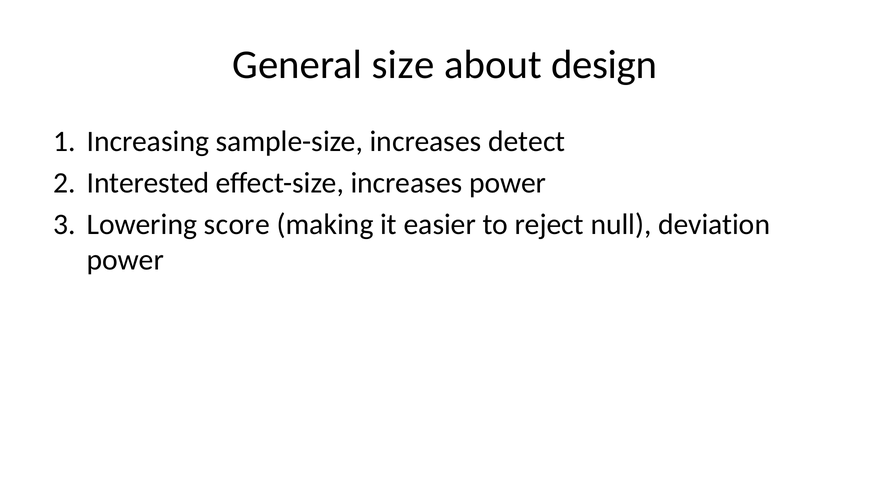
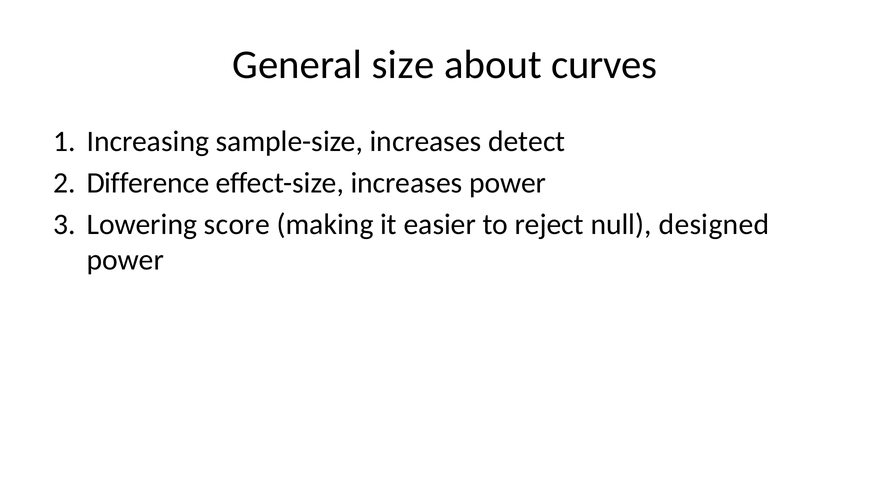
design: design -> curves
Interested: Interested -> Difference
deviation: deviation -> designed
